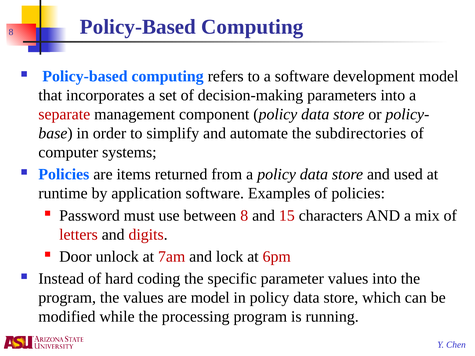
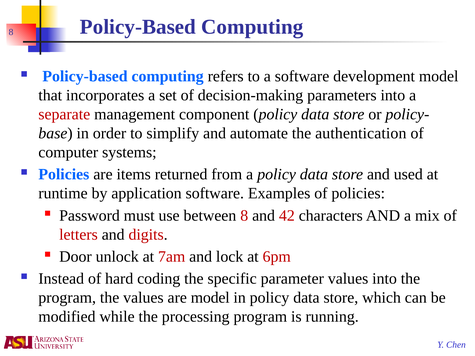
subdirectories: subdirectories -> authentication
15: 15 -> 42
